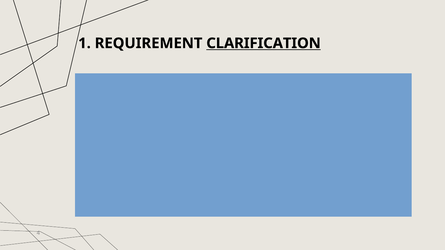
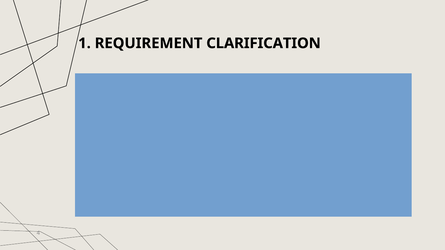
CLARIFICATION underline: present -> none
